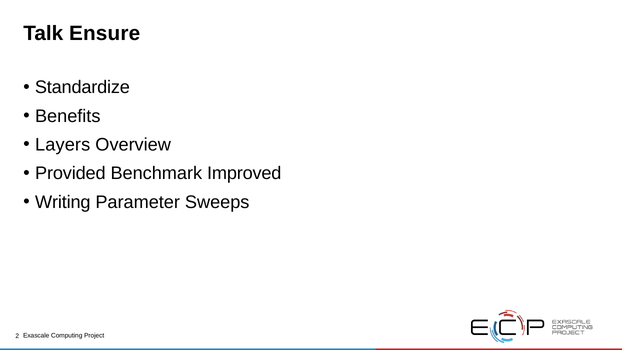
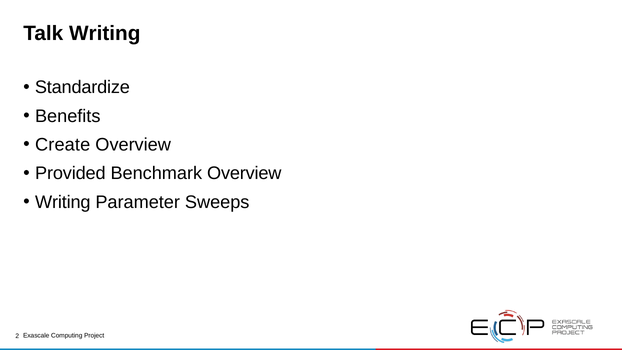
Talk Ensure: Ensure -> Writing
Layers: Layers -> Create
Benchmark Improved: Improved -> Overview
